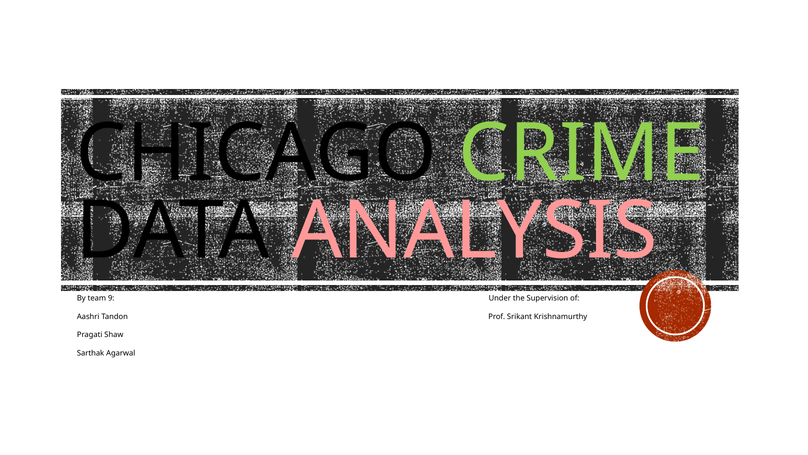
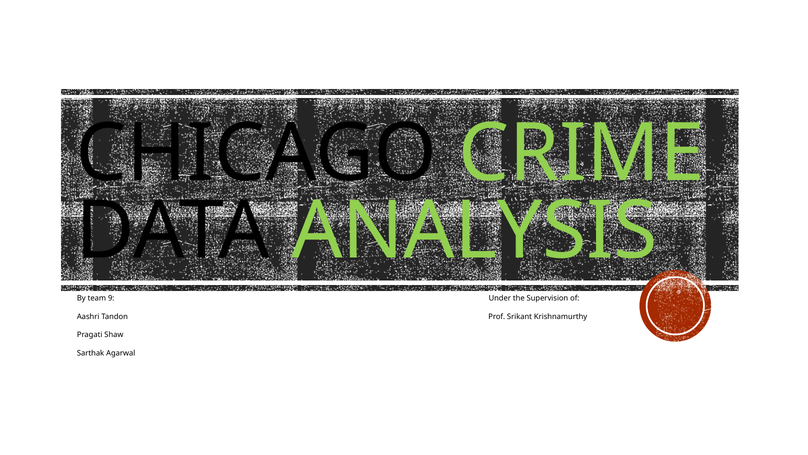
ANALYSIS colour: pink -> light green
